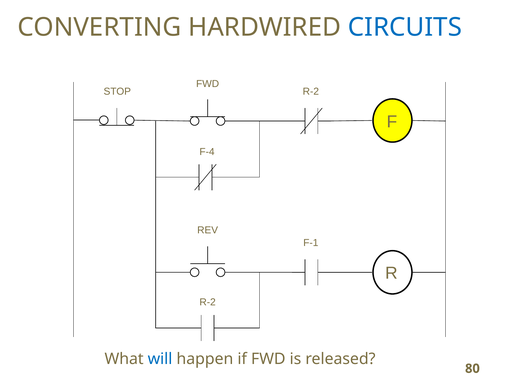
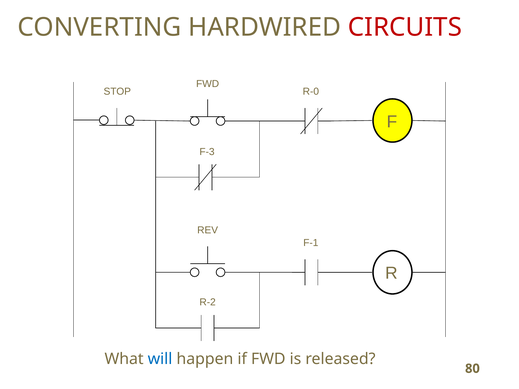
CIRCUITS colour: blue -> red
R-2 at (311, 91): R-2 -> R-0
F-4: F-4 -> F-3
